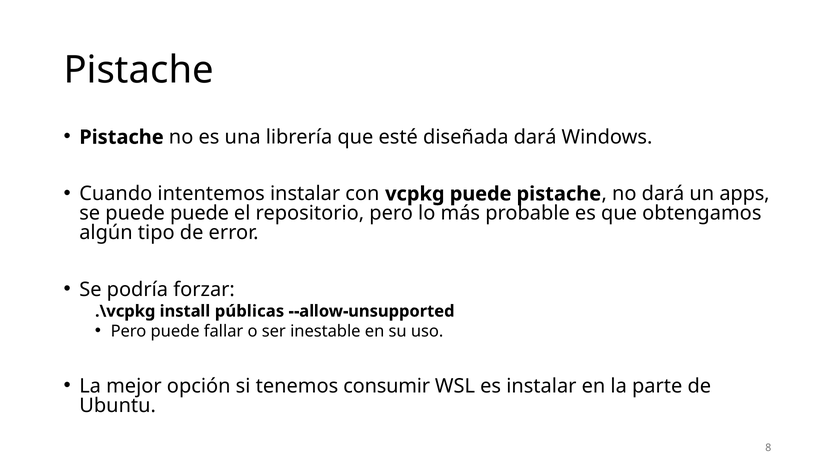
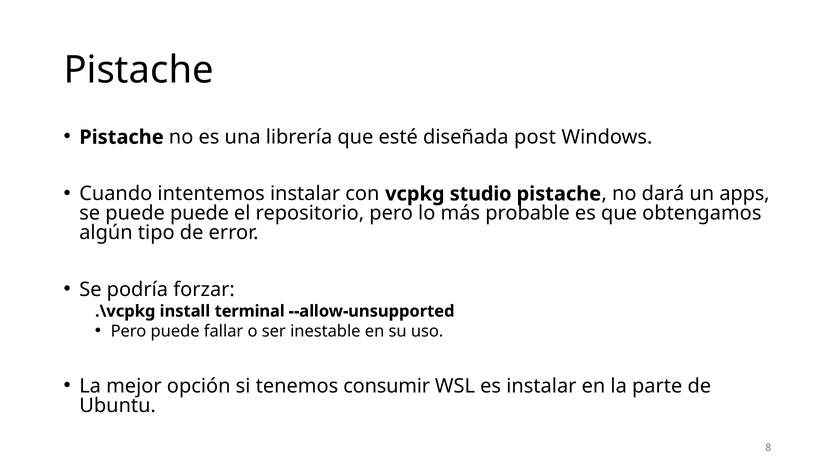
diseñada dará: dará -> post
vcpkg puede: puede -> studio
públicas: públicas -> terminal
